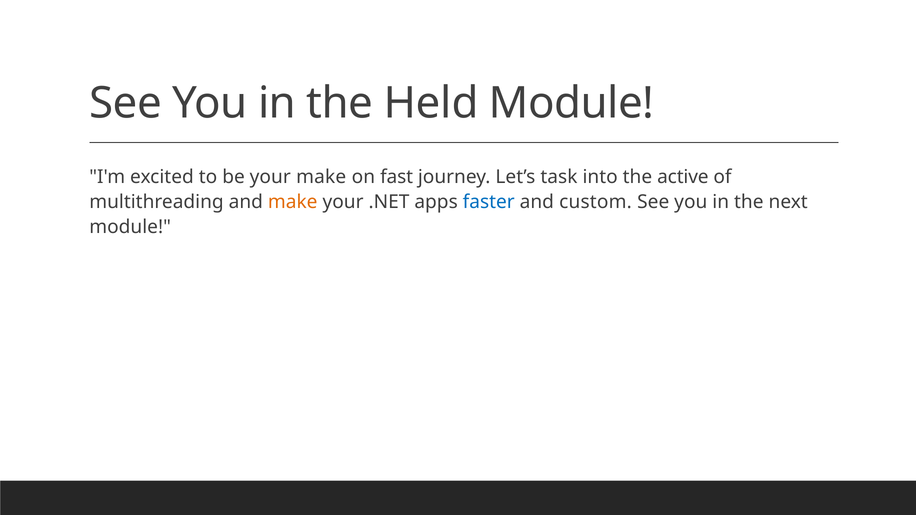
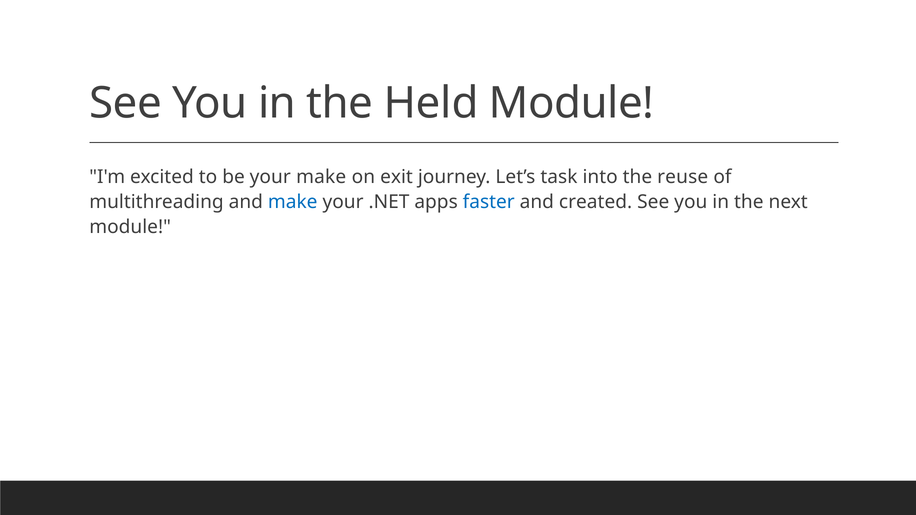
fast: fast -> exit
active: active -> reuse
make at (293, 202) colour: orange -> blue
custom: custom -> created
